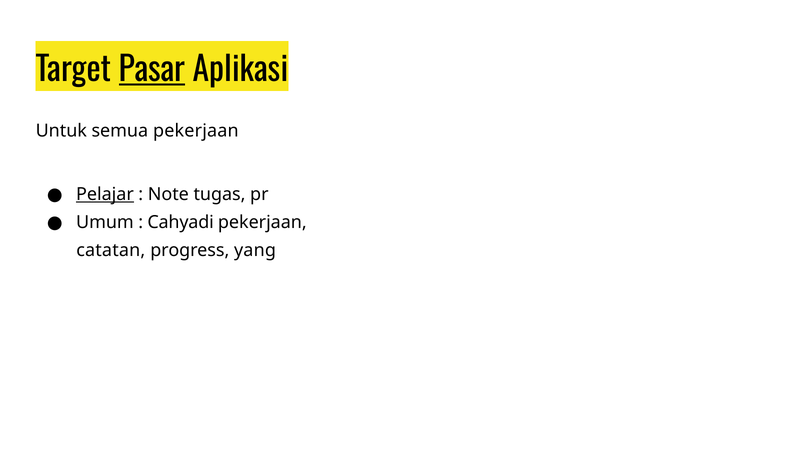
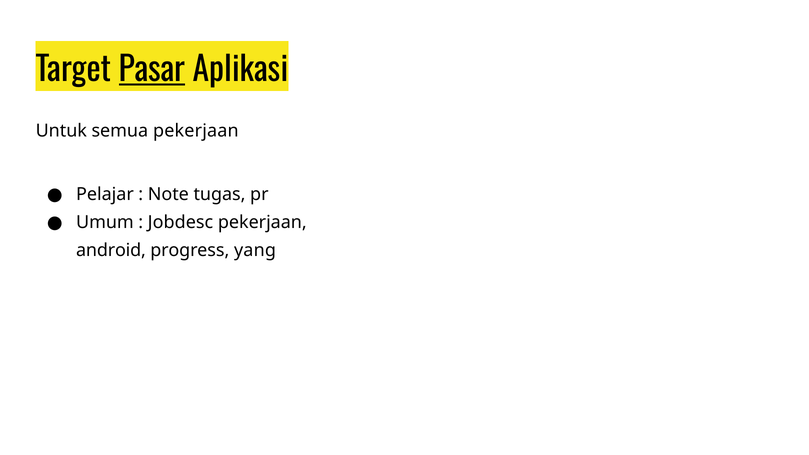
Pelajar underline: present -> none
Cahyadi: Cahyadi -> Jobdesc
catatan: catatan -> android
